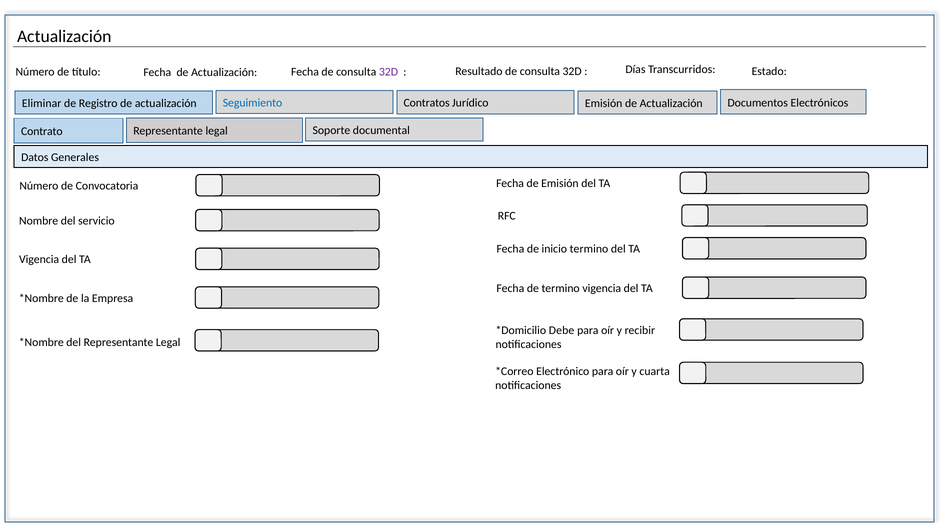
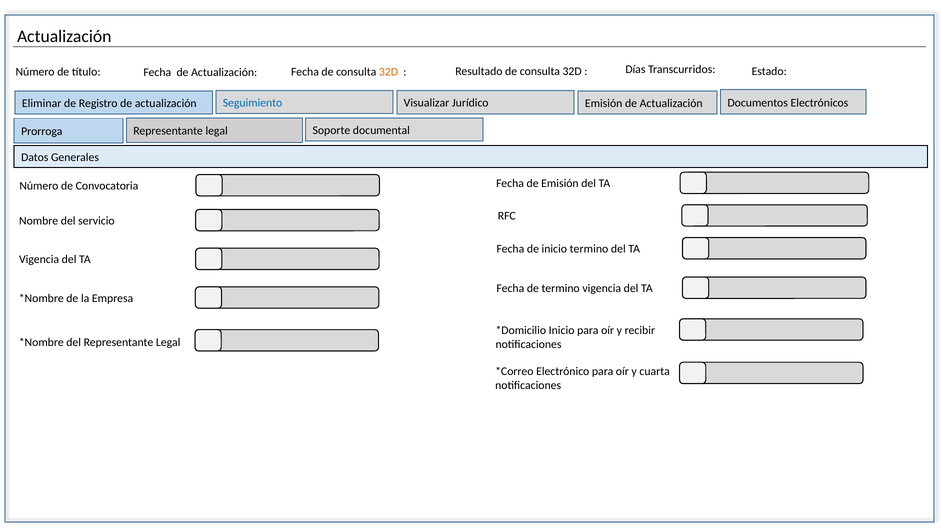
32D at (388, 72) colour: purple -> orange
Contratos: Contratos -> Visualizar
Contrato: Contrato -> Prorroga
Debe at (562, 330): Debe -> Inicio
